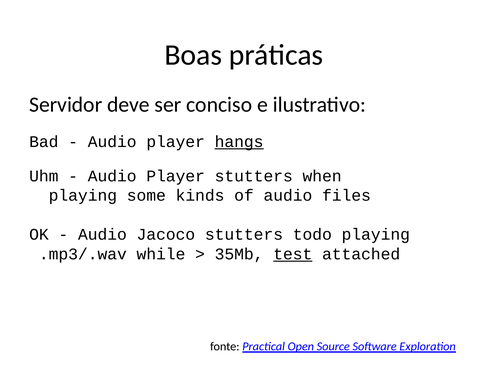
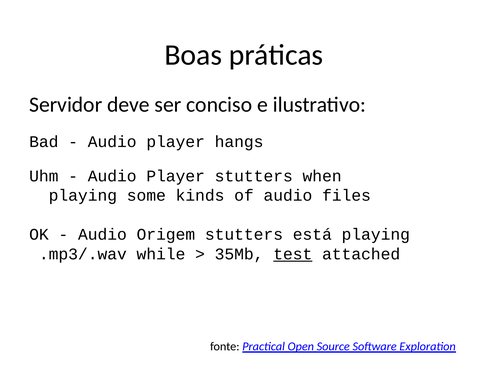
hangs underline: present -> none
Jacoco: Jacoco -> Origem
todo: todo -> está
